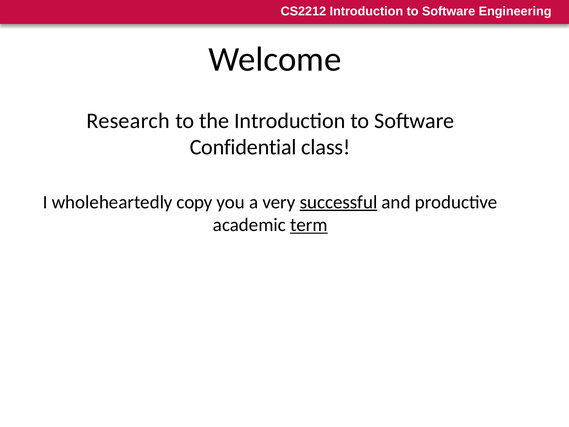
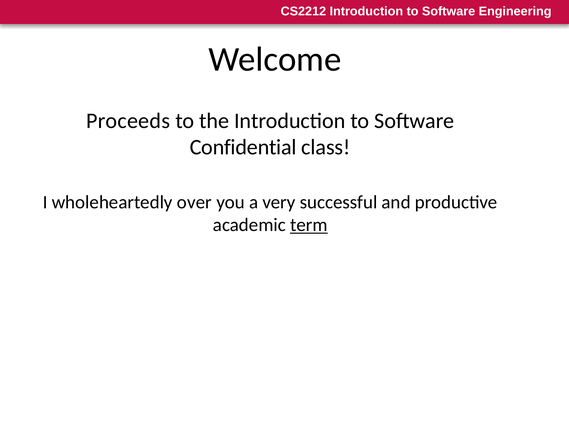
Research: Research -> Proceeds
copy: copy -> over
successful underline: present -> none
